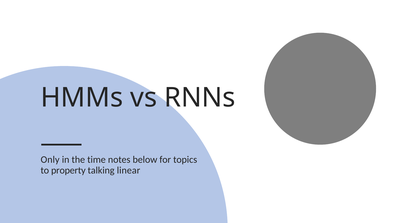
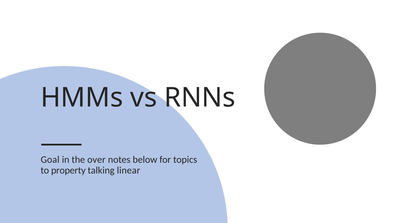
Only: Only -> Goal
time: time -> over
